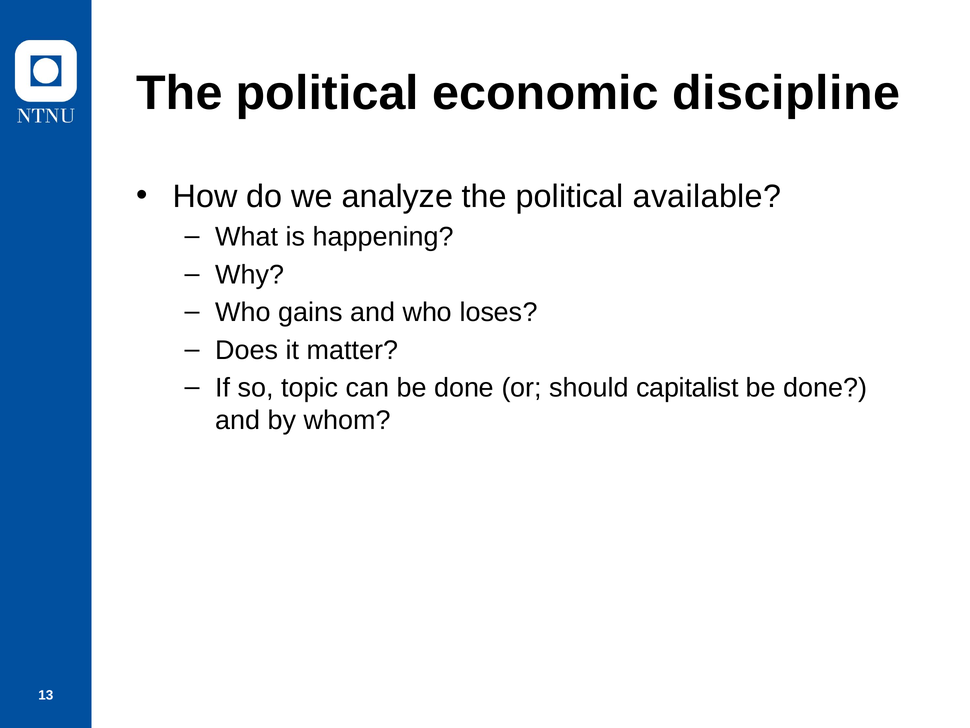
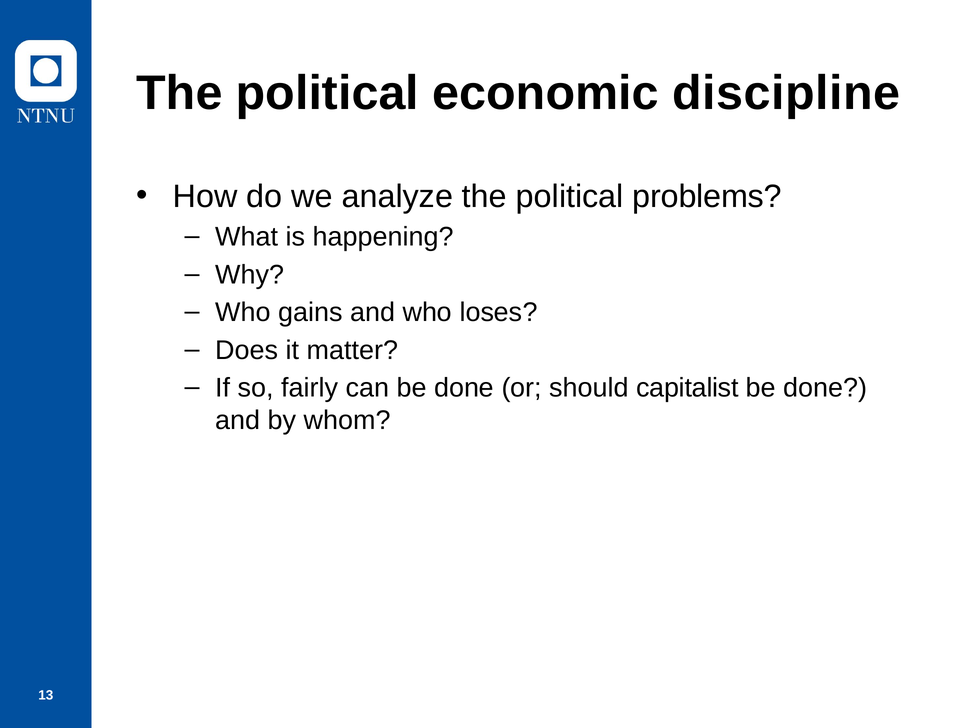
available: available -> problems
topic: topic -> fairly
